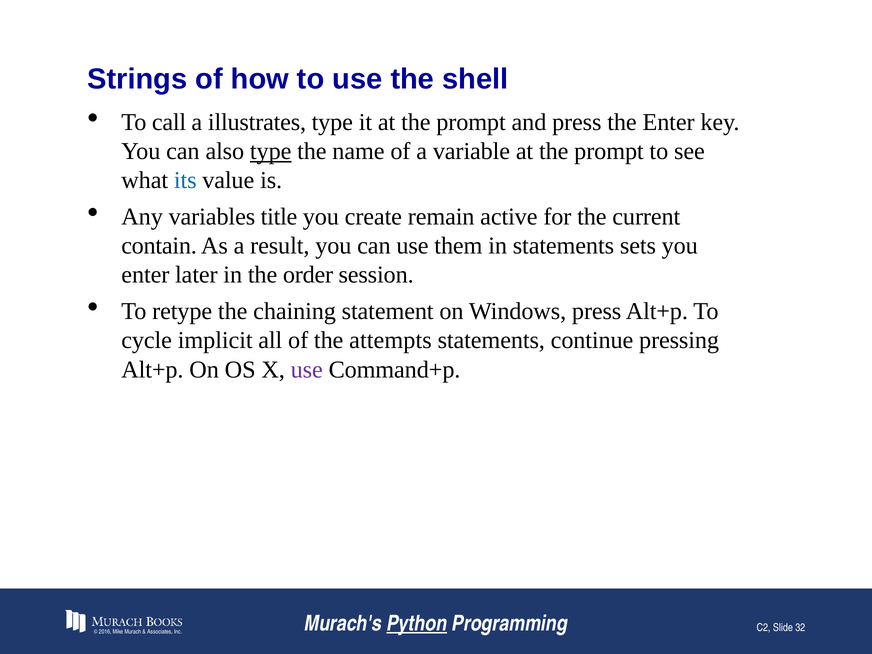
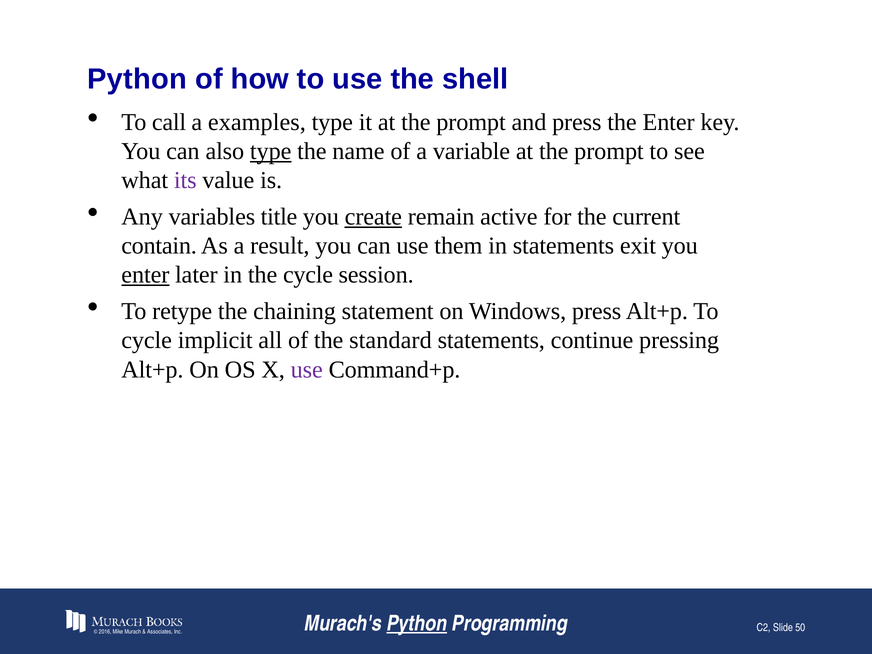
Strings at (137, 79): Strings -> Python
illustrates: illustrates -> examples
its colour: blue -> purple
create underline: none -> present
sets: sets -> exit
enter at (145, 275) underline: none -> present
the order: order -> cycle
attempts: attempts -> standard
32: 32 -> 50
